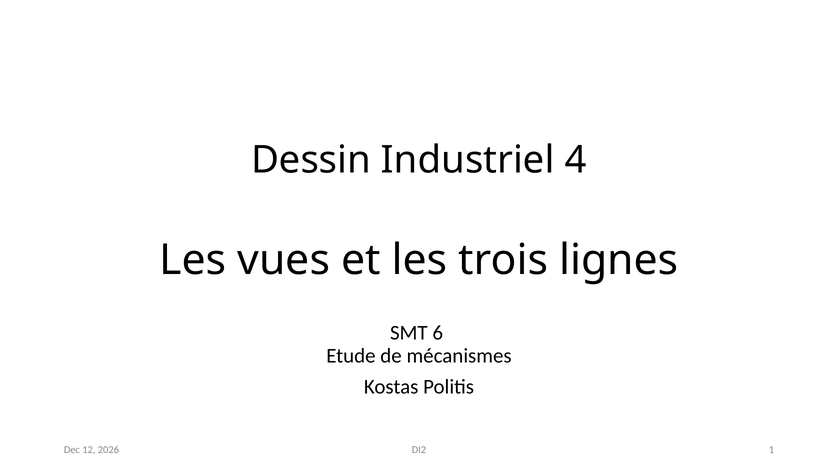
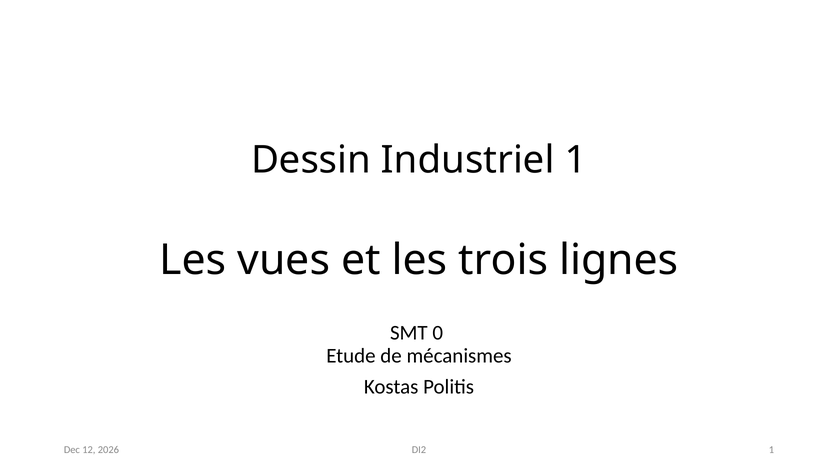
Industriel 4: 4 -> 1
6: 6 -> 0
